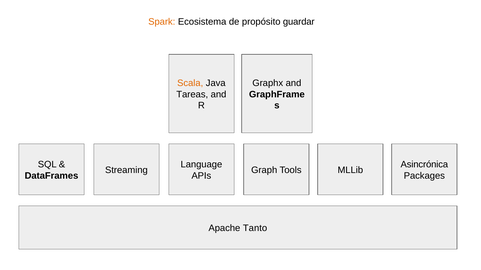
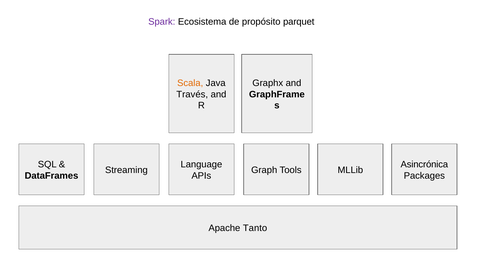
Spark colour: orange -> purple
guardar: guardar -> parquet
Tareas: Tareas -> Través
